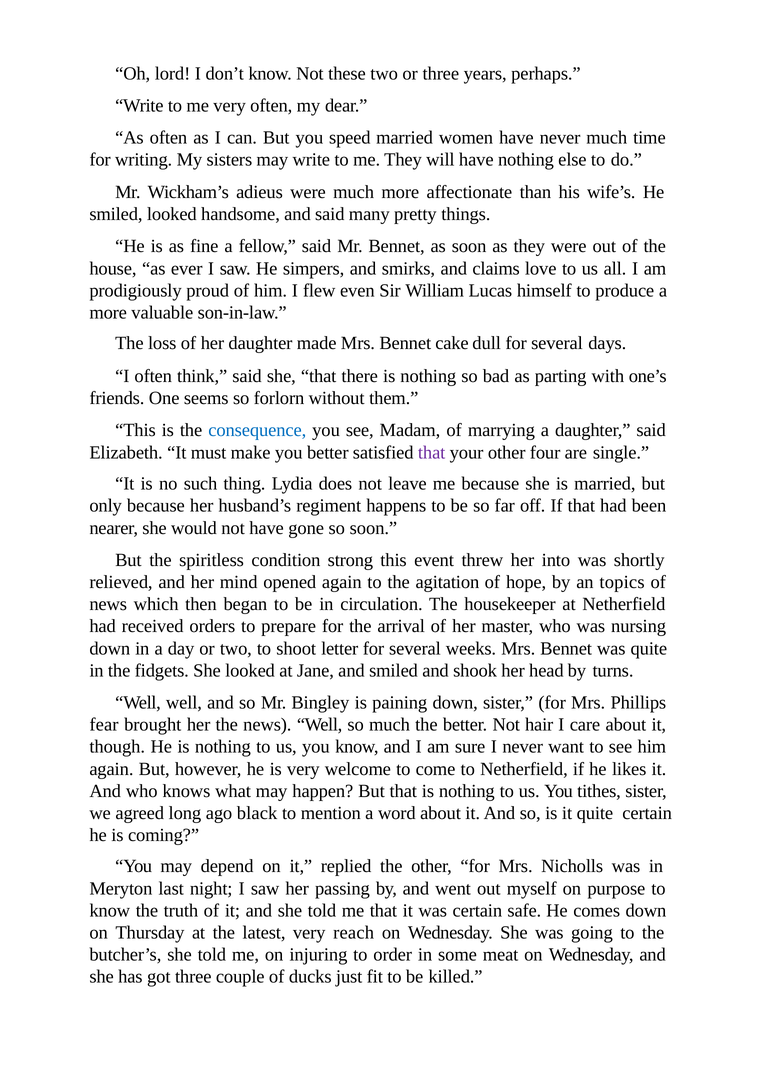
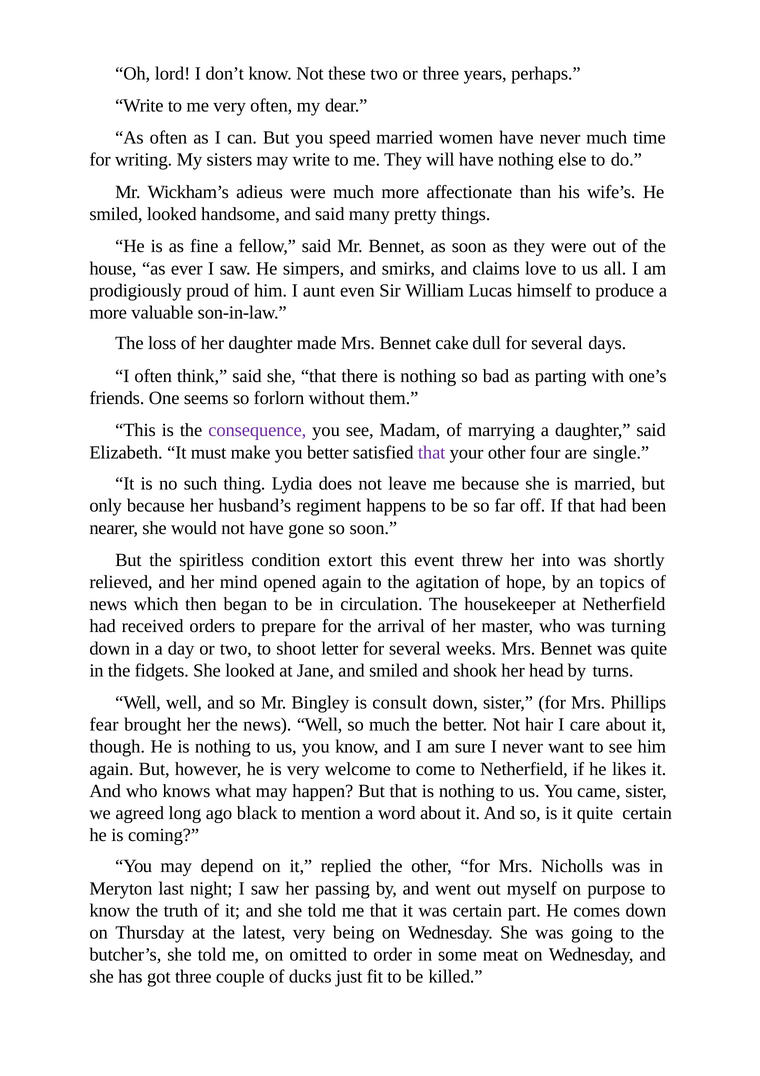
flew: flew -> aunt
consequence colour: blue -> purple
strong: strong -> extort
nursing: nursing -> turning
paining: paining -> consult
tithes: tithes -> came
safe: safe -> part
reach: reach -> being
injuring: injuring -> omitted
